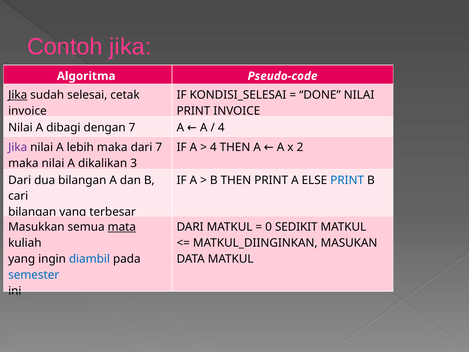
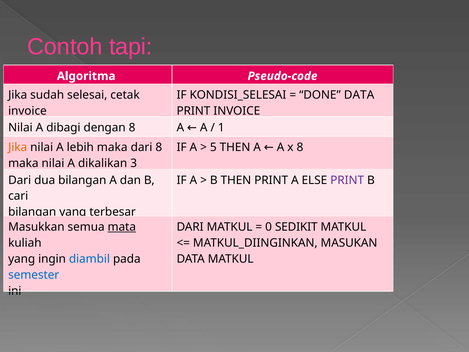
Contoh jika: jika -> tapi
Jika at (18, 95) underline: present -> none
DONE NILAI: NILAI -> DATA
dengan 7: 7 -> 8
4 at (221, 128): 4 -> 1
Jika at (18, 147) colour: purple -> orange
dari 7: 7 -> 8
4 at (213, 147): 4 -> 5
x 2: 2 -> 8
PRINT at (347, 180) colour: blue -> purple
